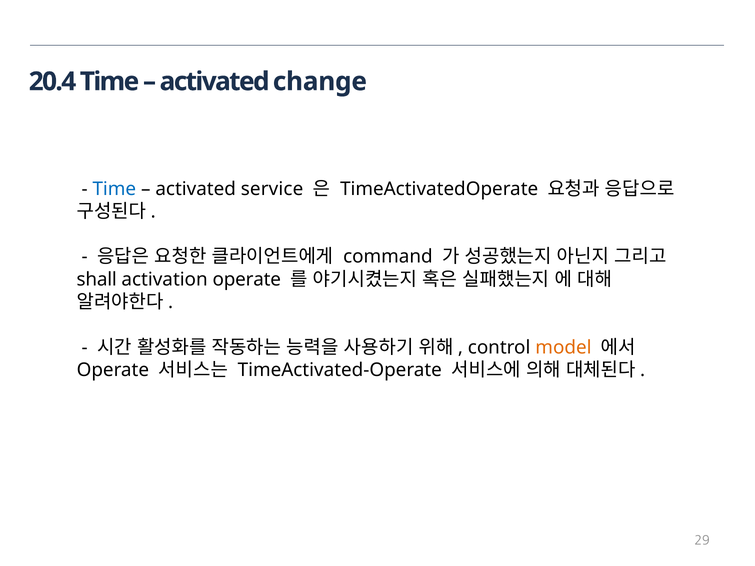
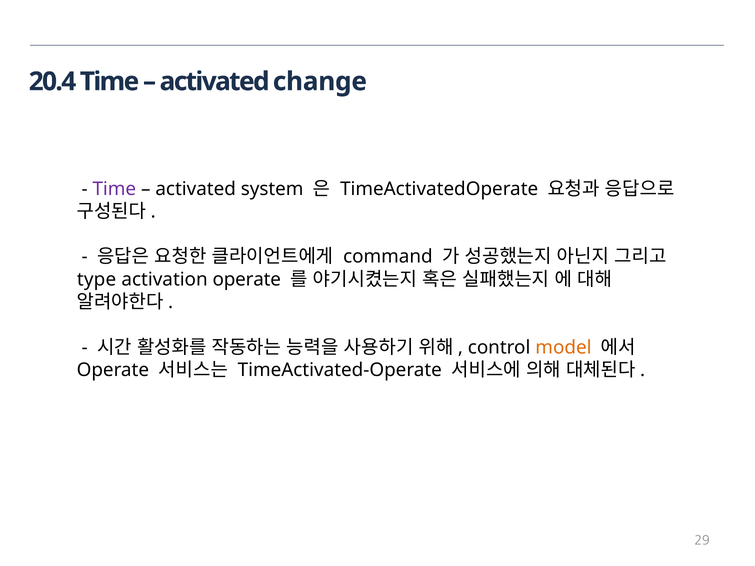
Time at (114, 189) colour: blue -> purple
service: service -> system
shall: shall -> type
